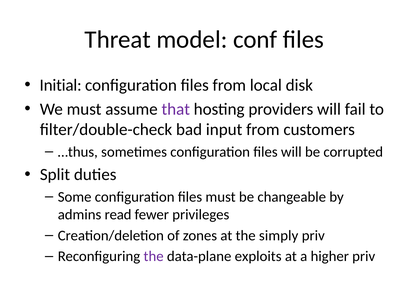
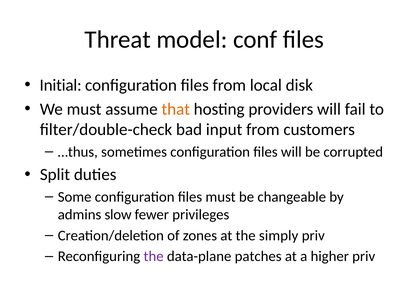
that colour: purple -> orange
read: read -> slow
exploits: exploits -> patches
